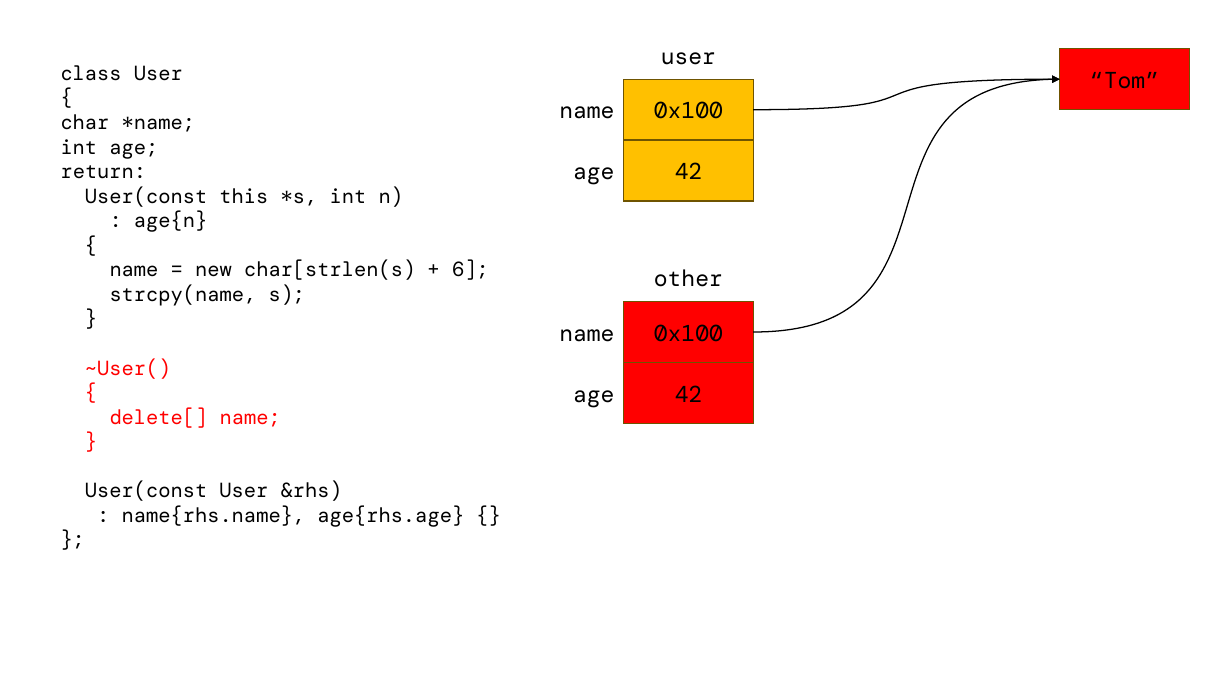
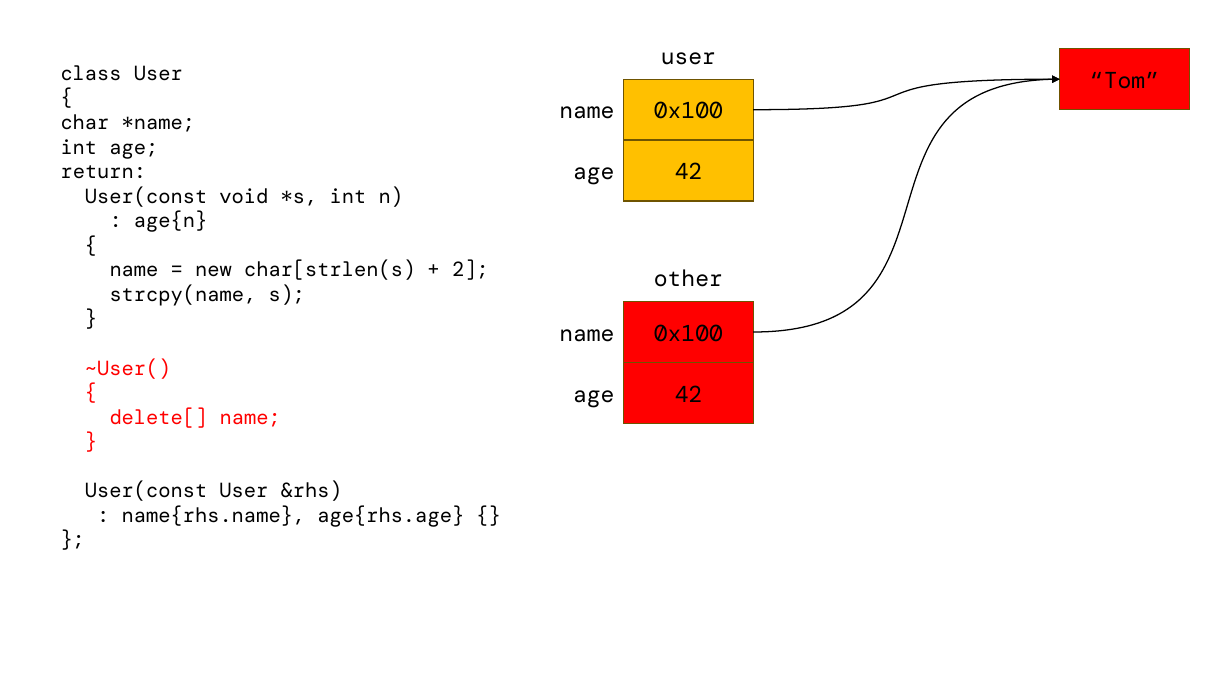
this: this -> void
6: 6 -> 2
